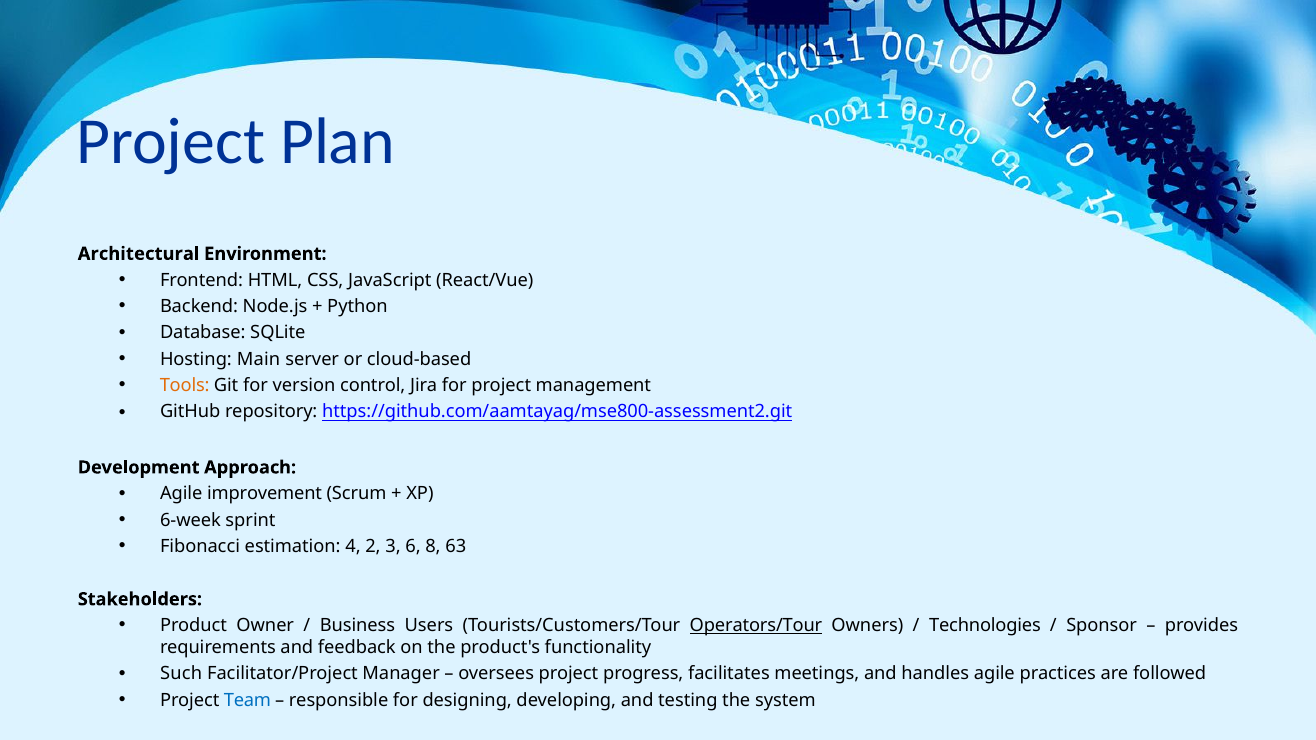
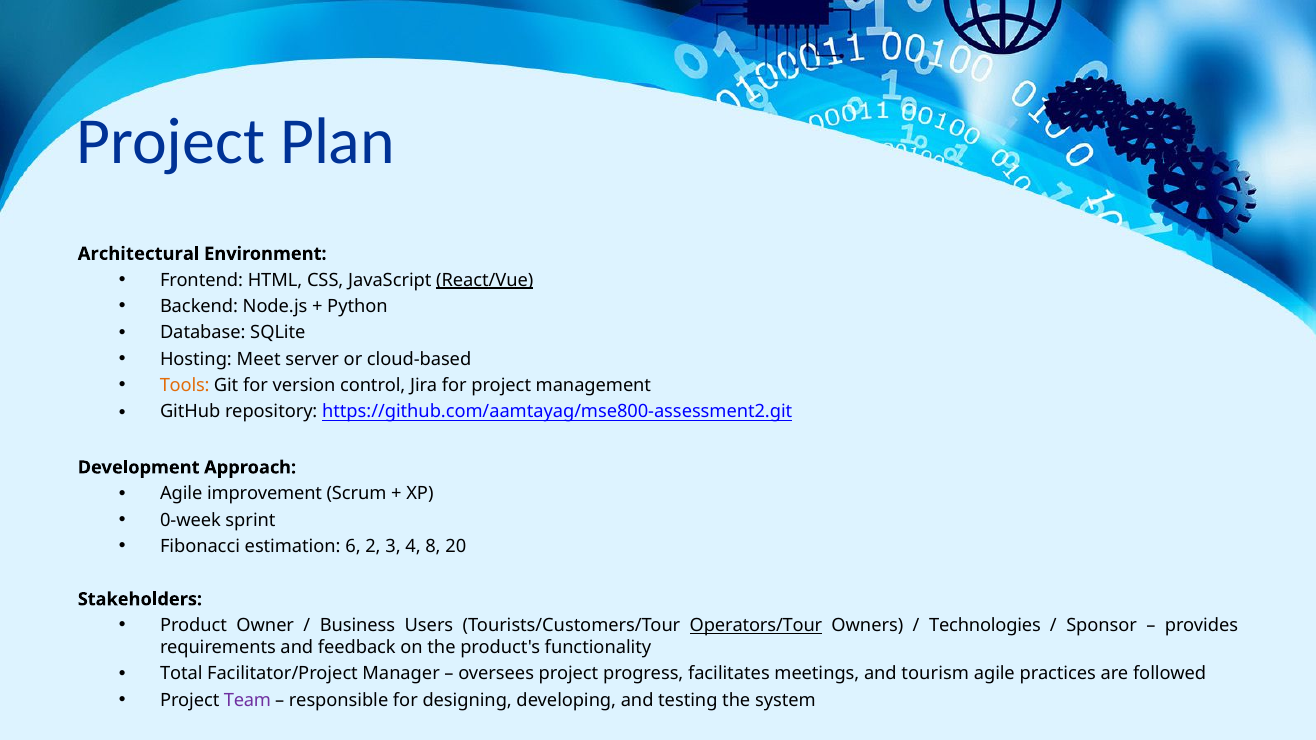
React/Vue underline: none -> present
Main: Main -> Meet
6-week: 6-week -> 0-week
4: 4 -> 6
6: 6 -> 4
63: 63 -> 20
Such: Such -> Total
handles: handles -> tourism
Team colour: blue -> purple
